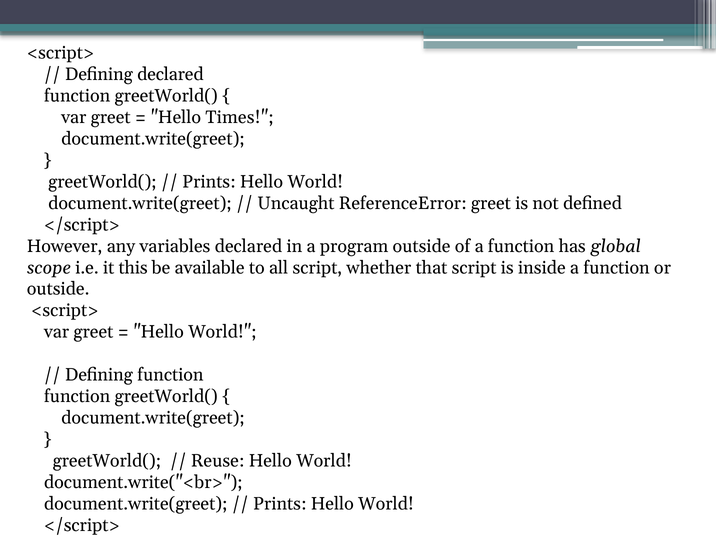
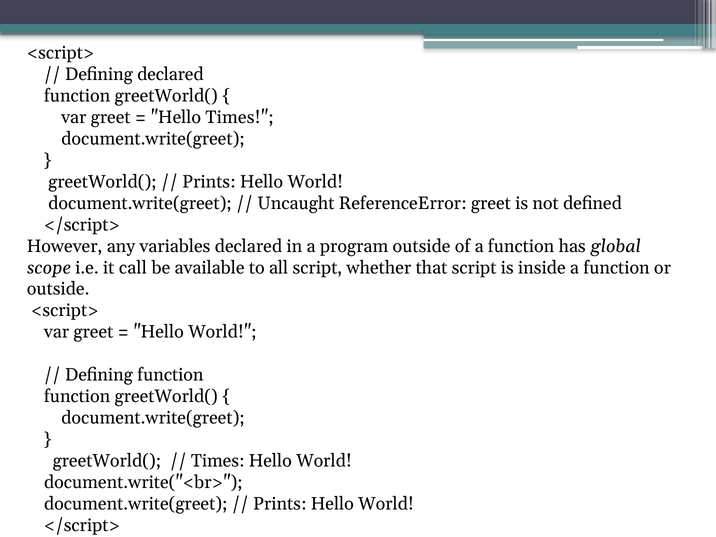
this: this -> call
Reuse at (218, 461): Reuse -> Times
